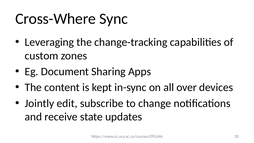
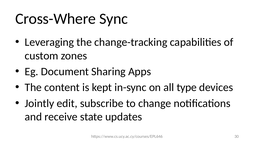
over: over -> type
